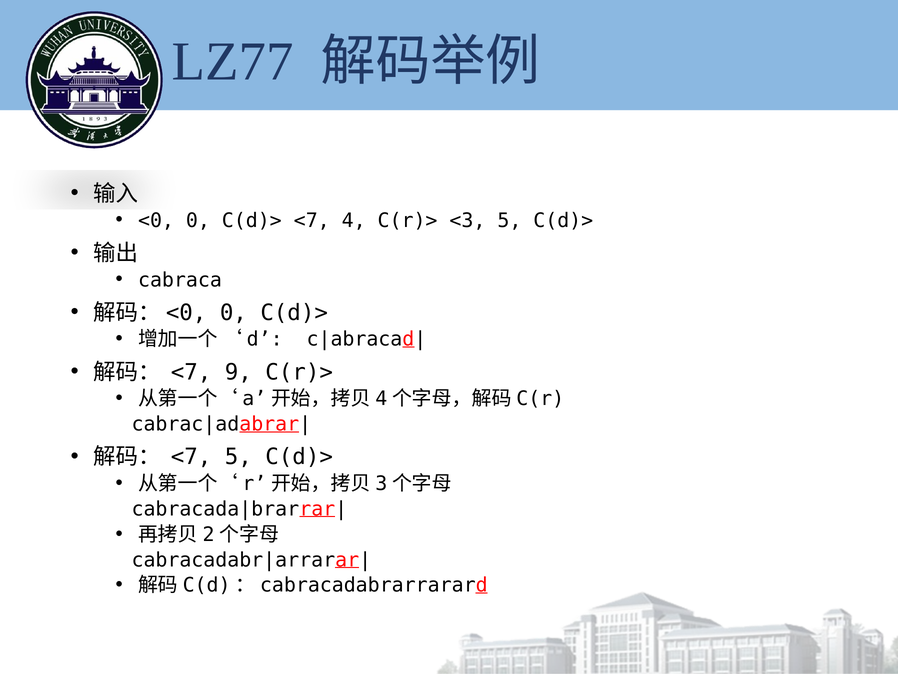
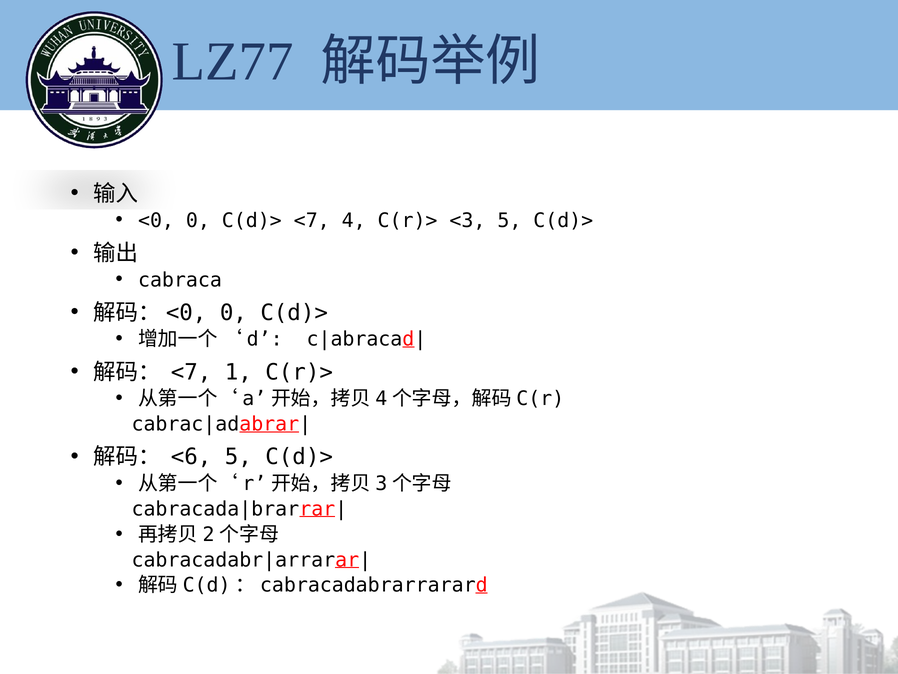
9: 9 -> 1
<7 at (191, 457): <7 -> <6
